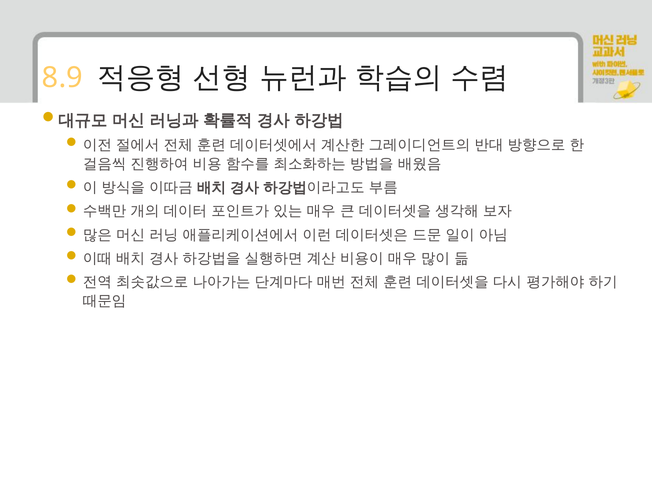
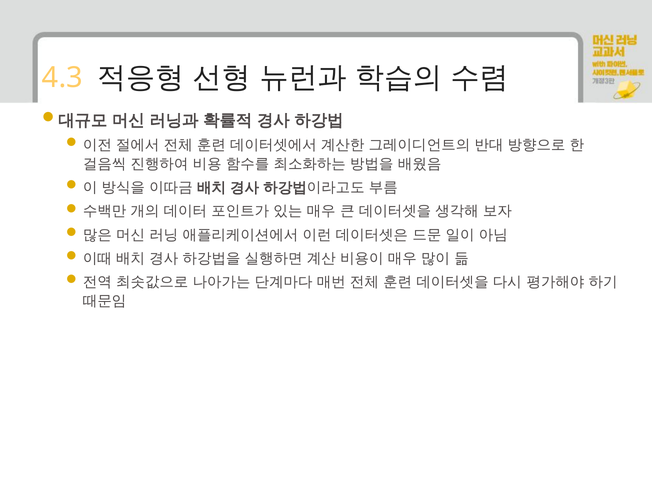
8.9: 8.9 -> 4.3
